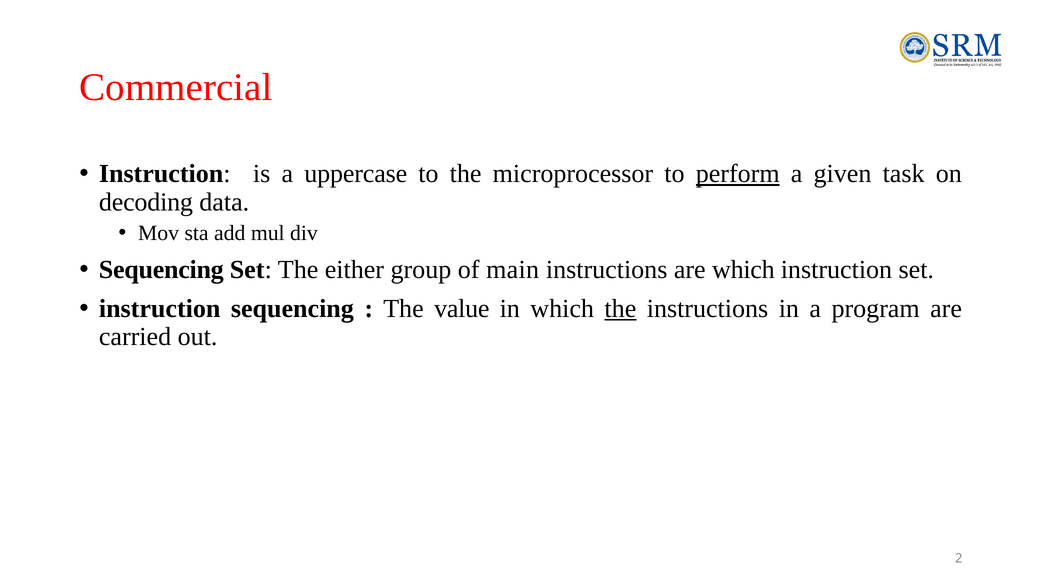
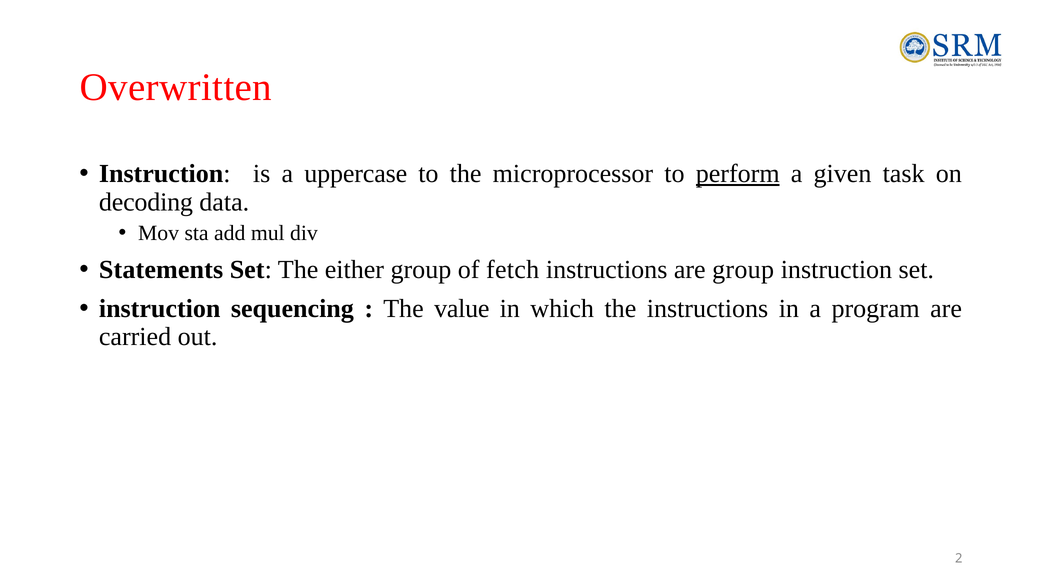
Commercial: Commercial -> Overwritten
Sequencing at (161, 270): Sequencing -> Statements
main: main -> fetch
are which: which -> group
the at (620, 309) underline: present -> none
